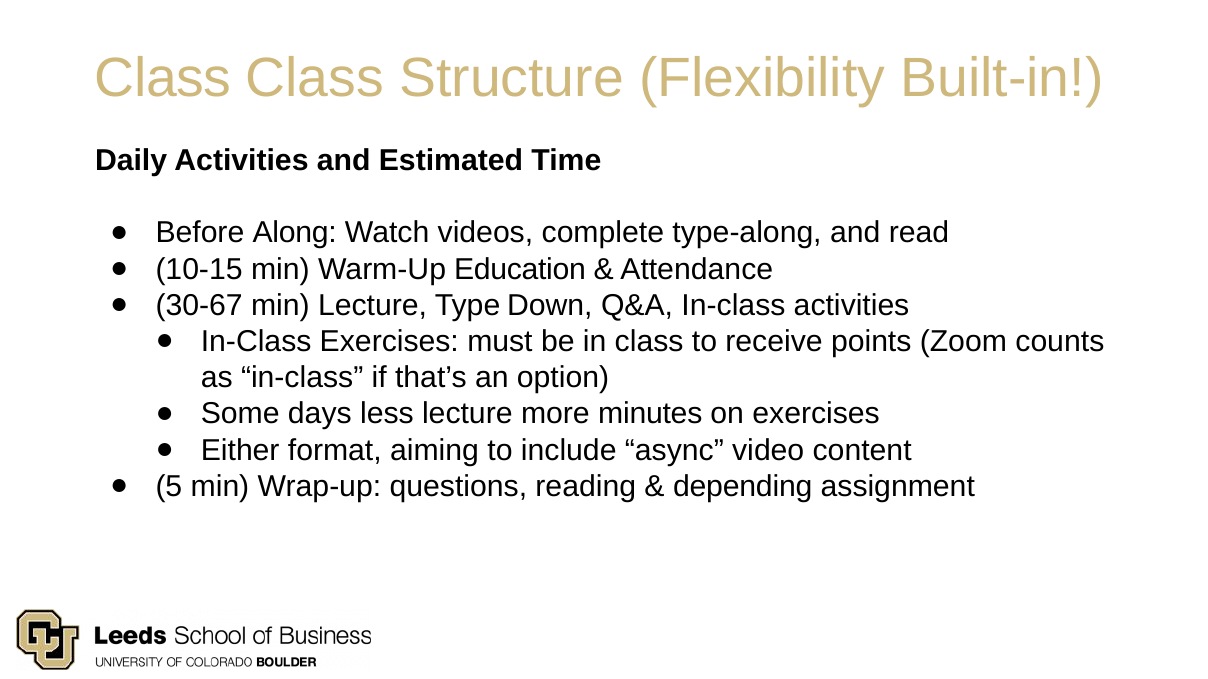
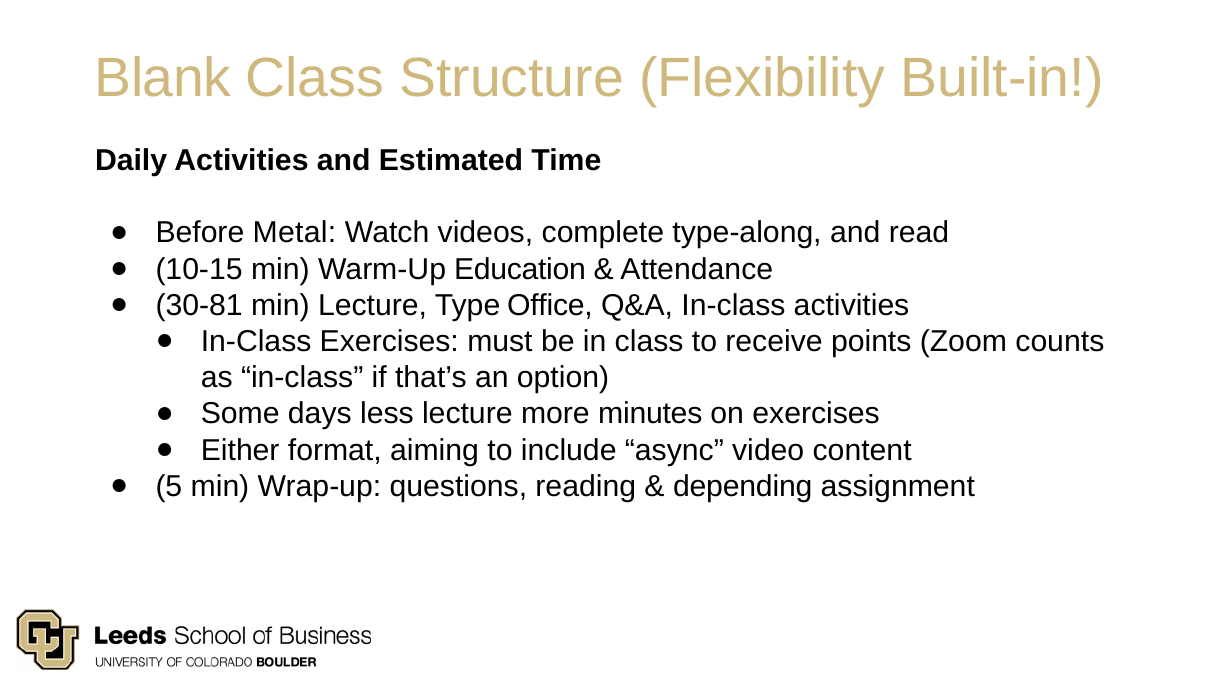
Class at (163, 78): Class -> Blank
Along: Along -> Metal
30-67: 30-67 -> 30-81
Down: Down -> Office
